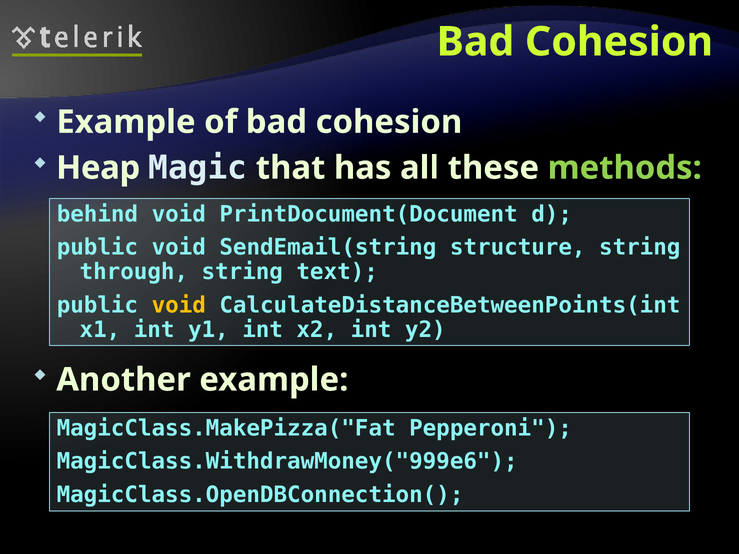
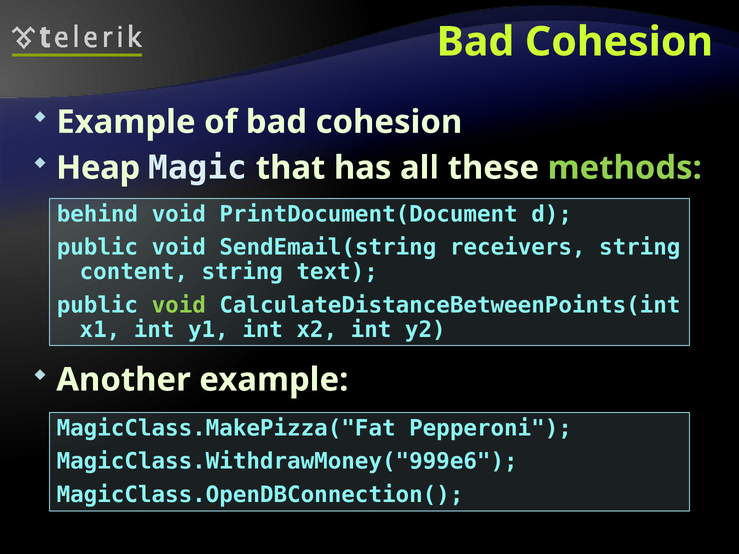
structure: structure -> receivers
through: through -> content
void at (179, 305) colour: yellow -> light green
